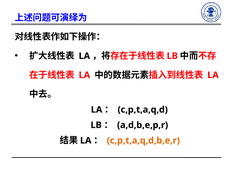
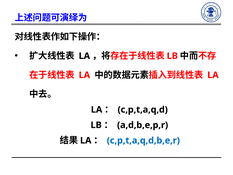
c,p,t,a,q,d,b,e,r colour: orange -> blue
